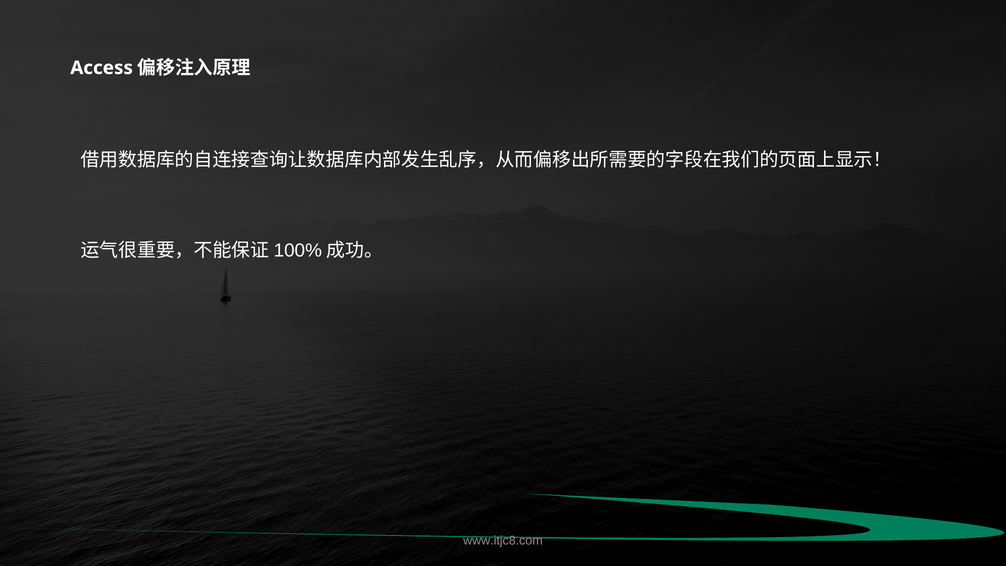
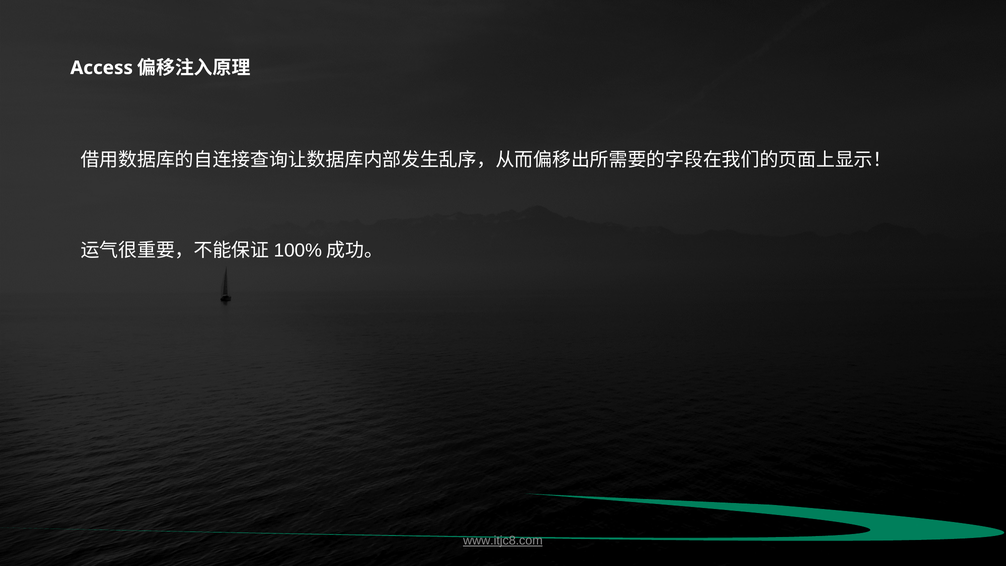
www.itjc8.com underline: none -> present
